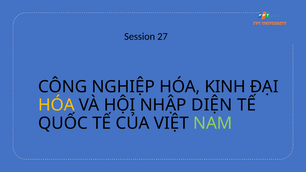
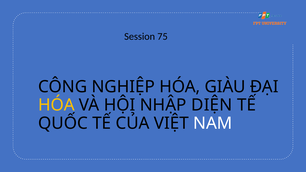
27: 27 -> 75
KINH: KINH -> GIÀU
NAM colour: light green -> white
